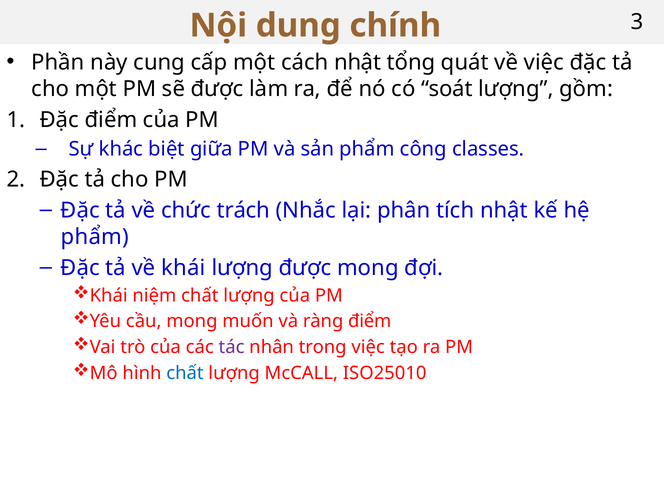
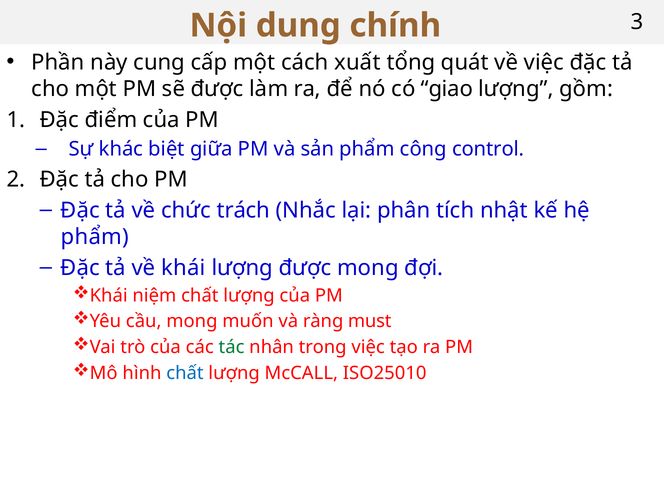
cách nhật: nhật -> xuất
soát: soát -> giao
classes: classes -> control
ràng điểm: điểm -> must
tác colour: purple -> green
